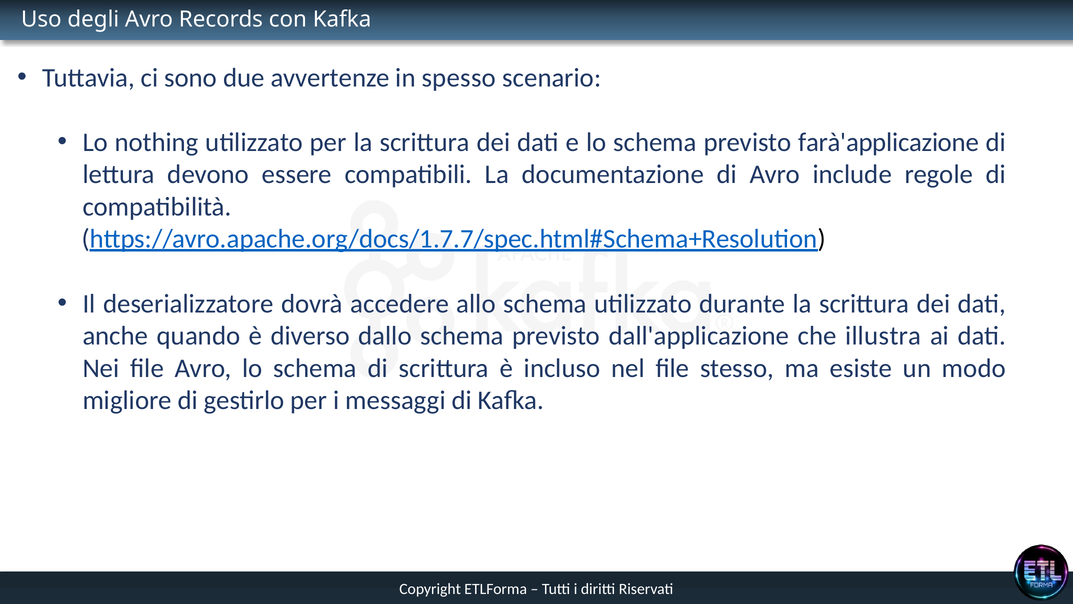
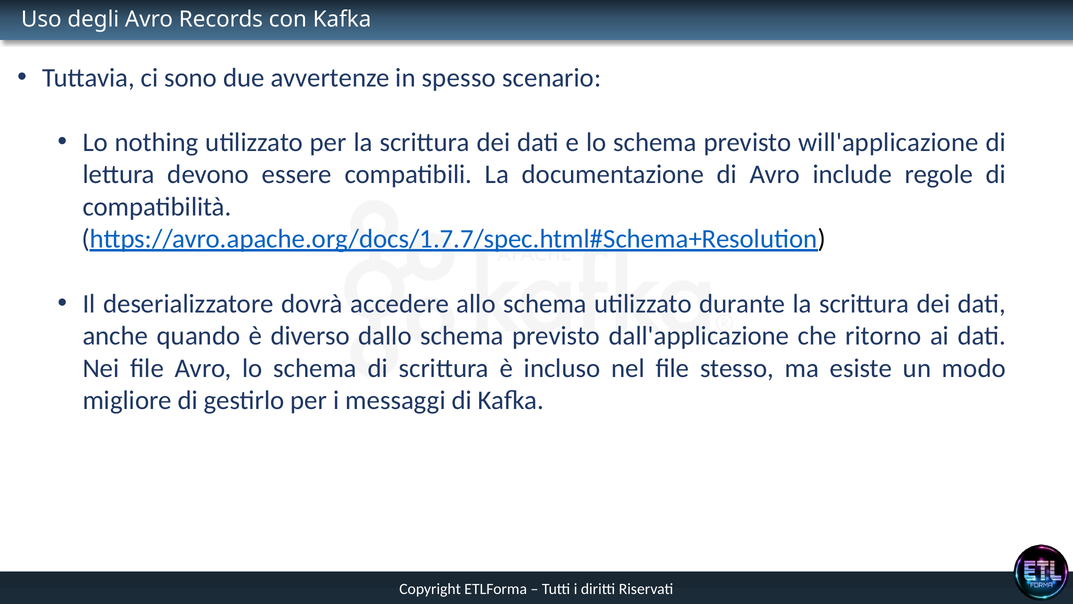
farà'applicazione: farà'applicazione -> will'applicazione
illustra: illustra -> ritorno
